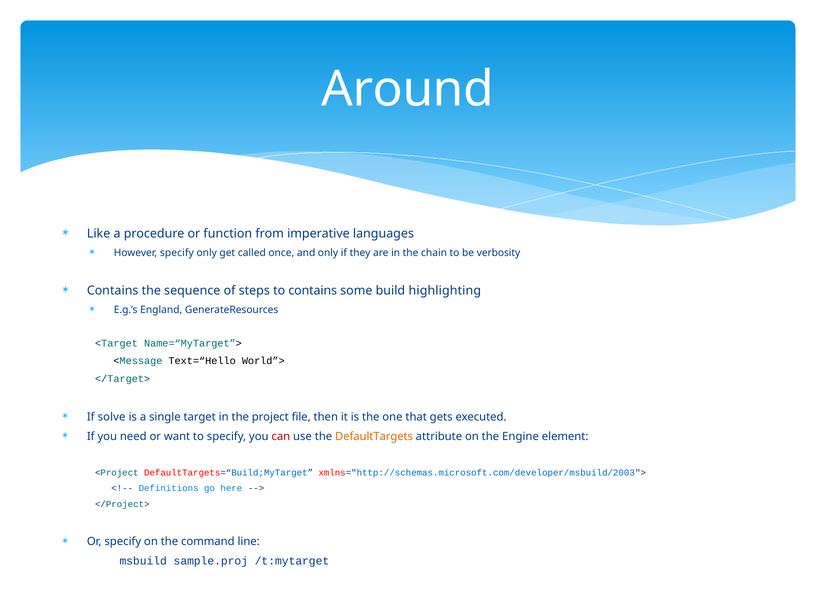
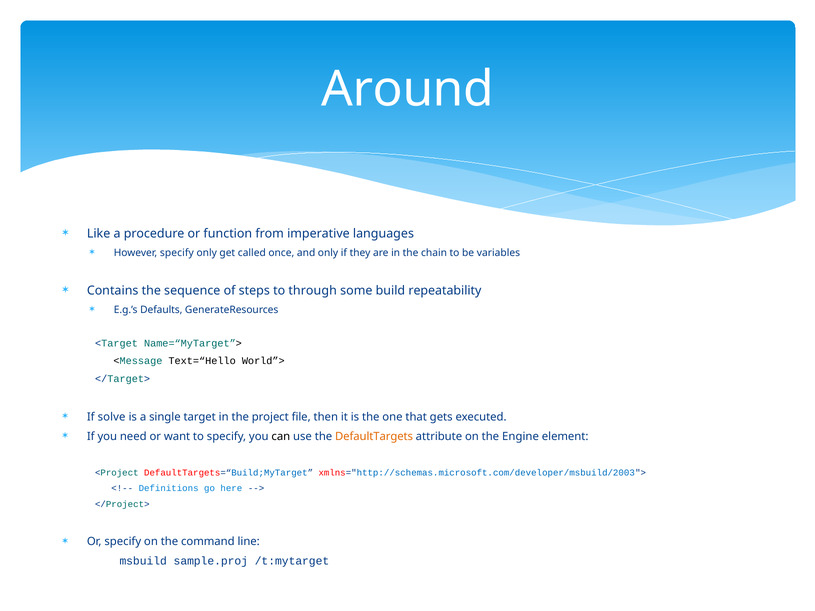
verbosity: verbosity -> variables
to contains: contains -> through
highlighting: highlighting -> repeatability
England: England -> Defaults
can colour: red -> black
